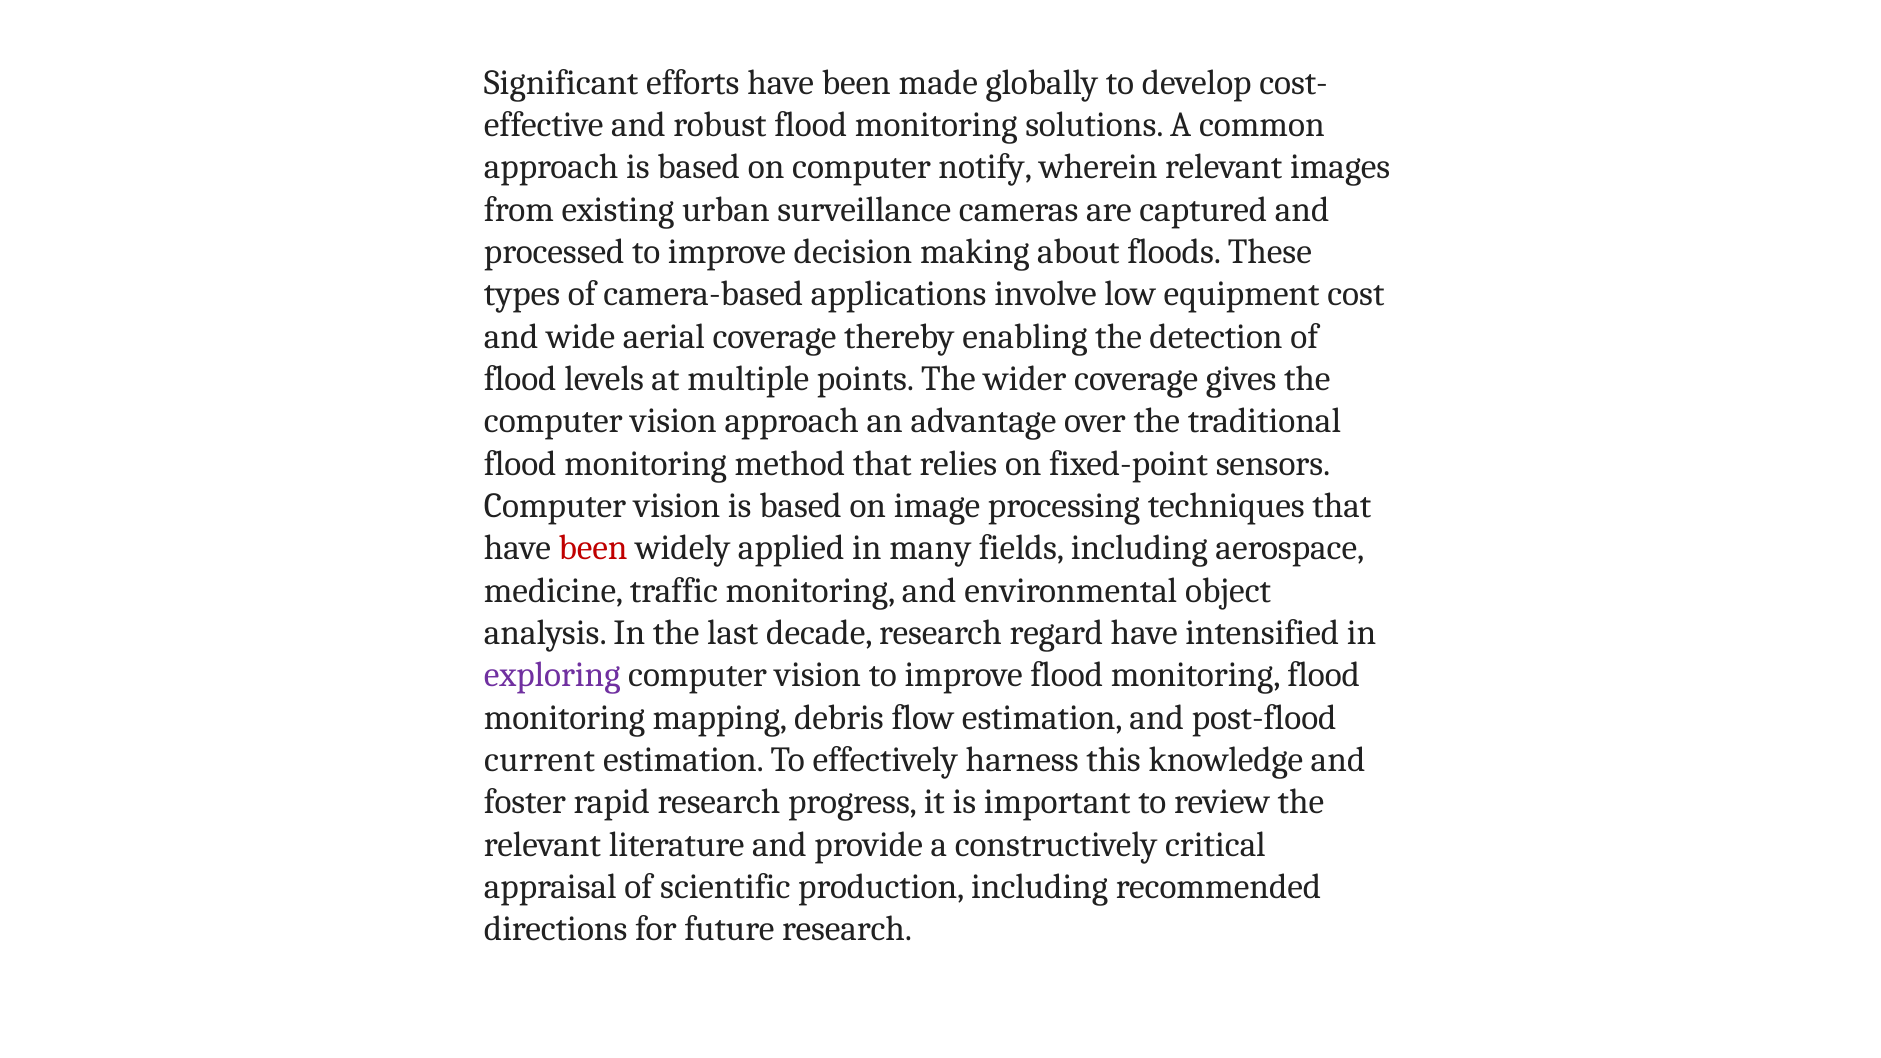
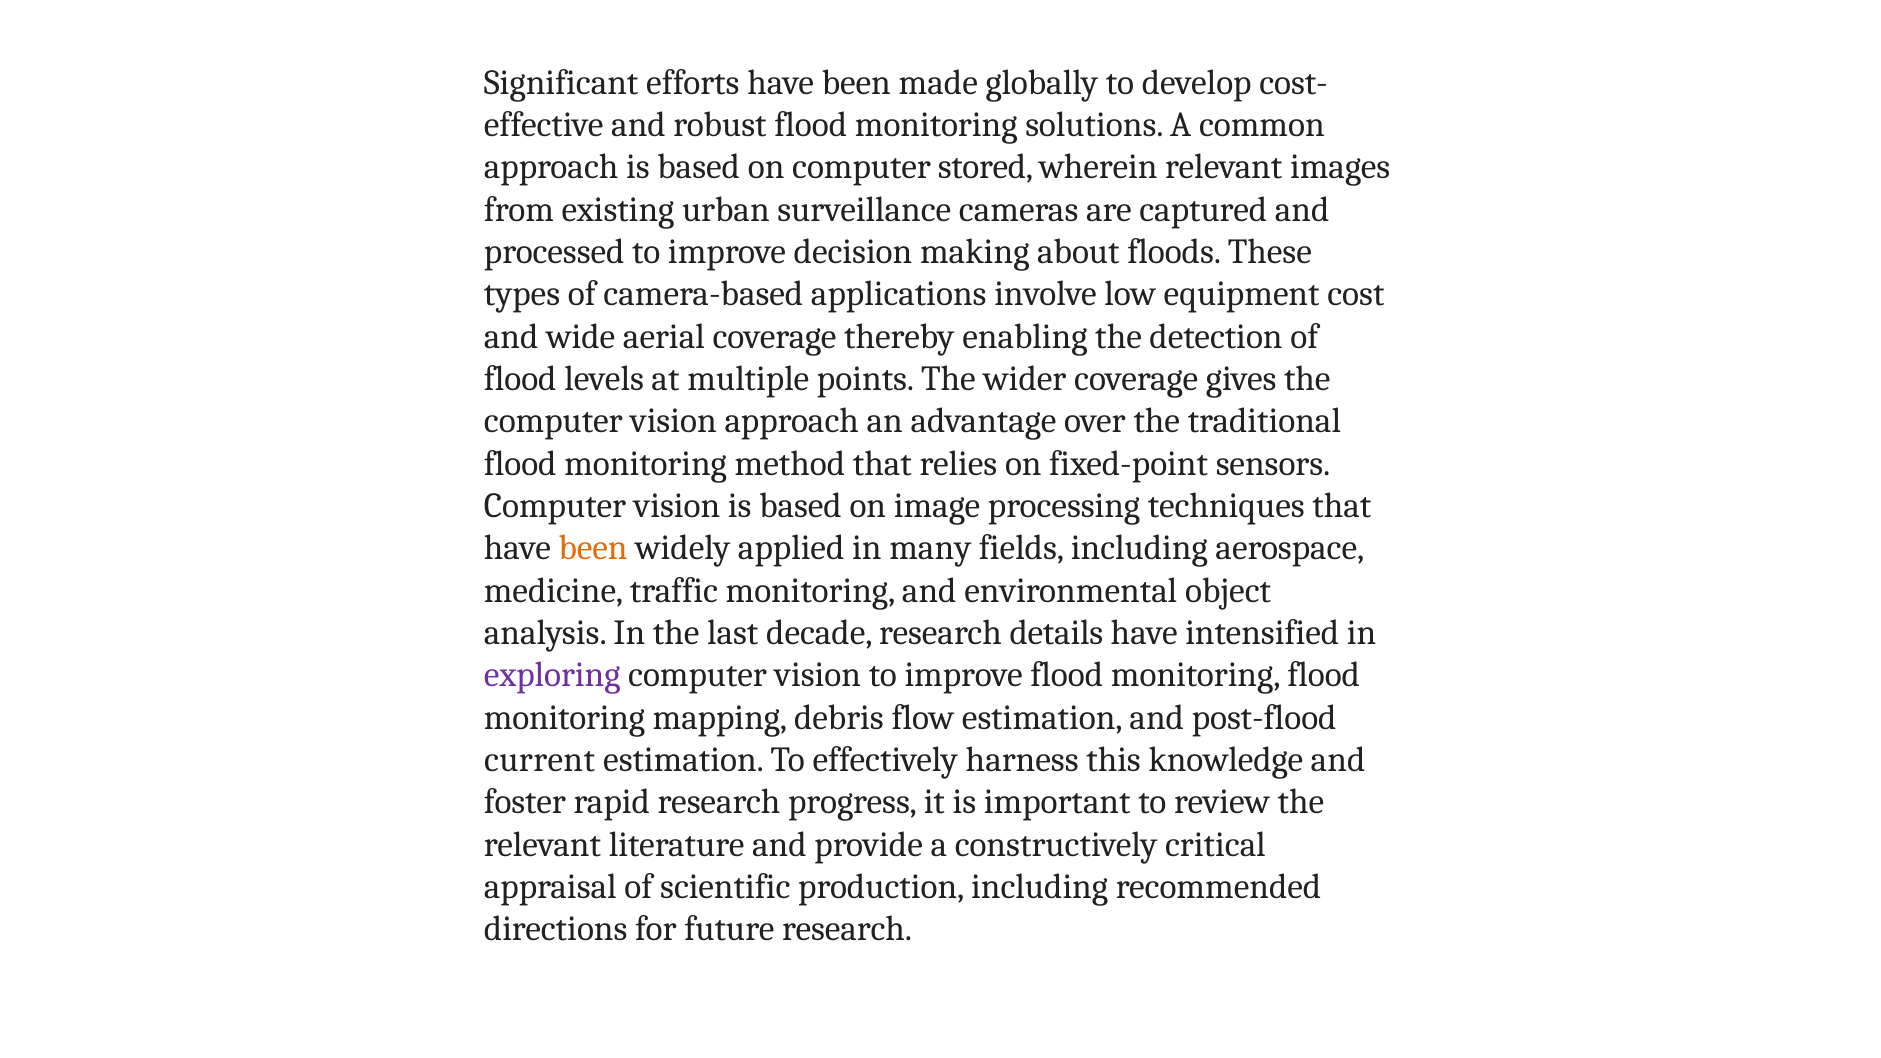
notify: notify -> stored
been at (593, 548) colour: red -> orange
regard: regard -> details
